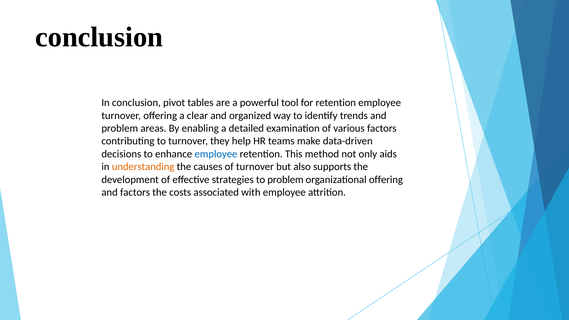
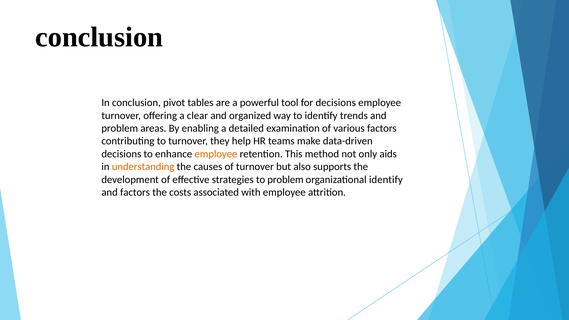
for retention: retention -> decisions
employee at (216, 154) colour: blue -> orange
organizational offering: offering -> identify
